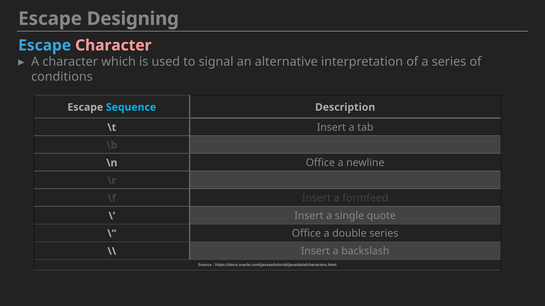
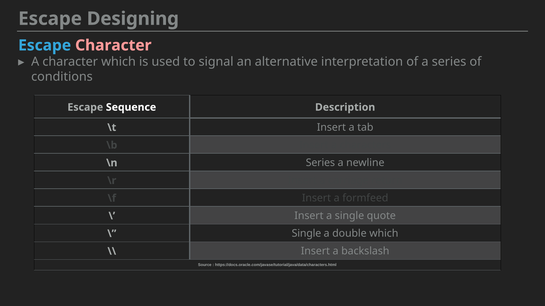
Sequence colour: light blue -> white
\n Office: Office -> Series
Office at (306, 234): Office -> Single
double series: series -> which
